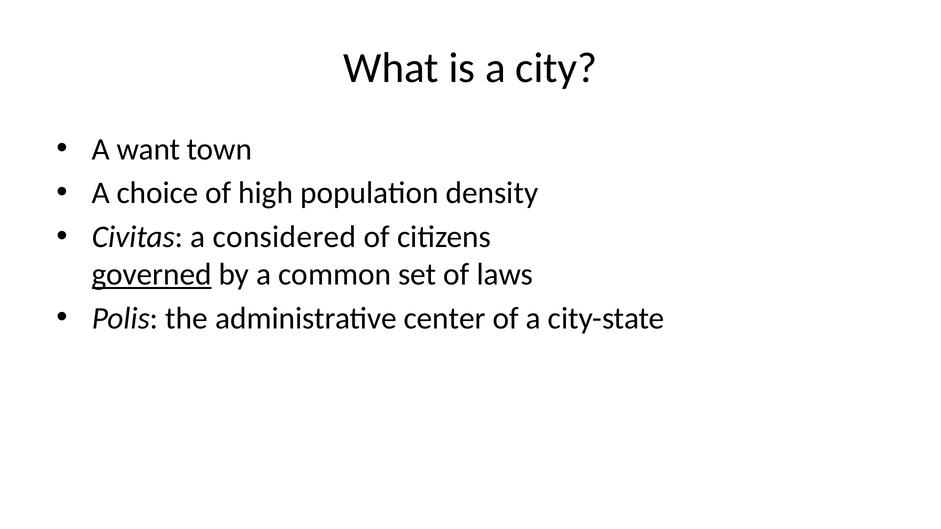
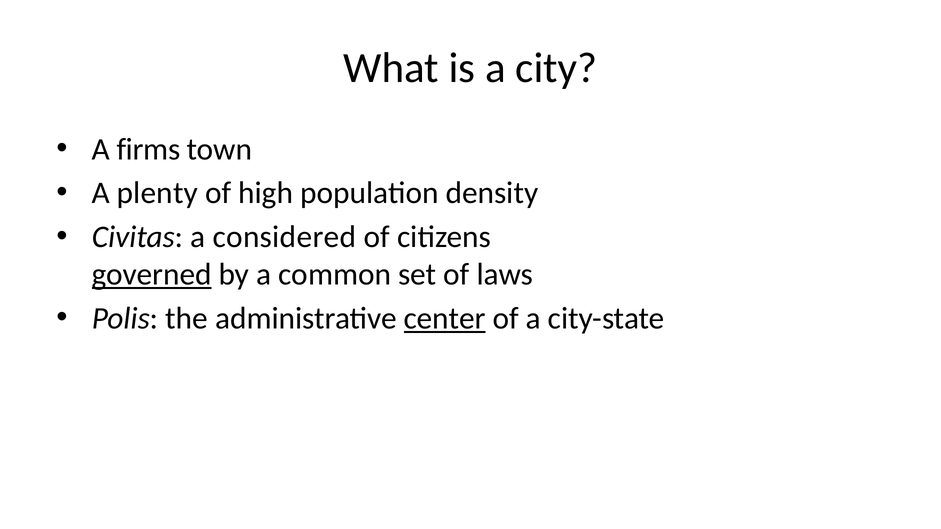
want: want -> firms
choice: choice -> plenty
center underline: none -> present
